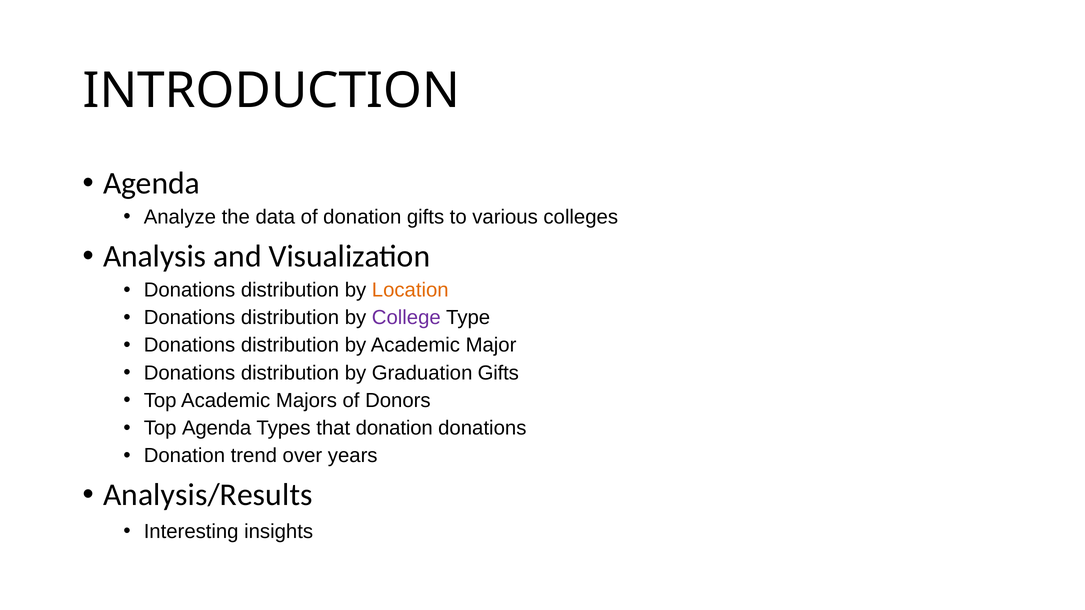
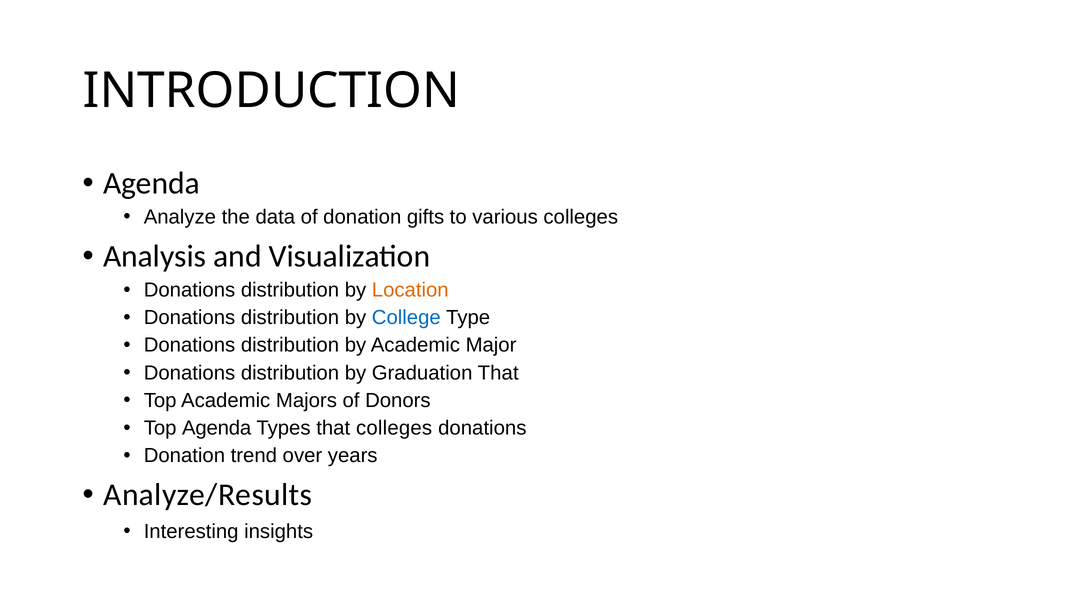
College colour: purple -> blue
Graduation Gifts: Gifts -> That
that donation: donation -> colleges
Analysis/Results: Analysis/Results -> Analyze/Results
